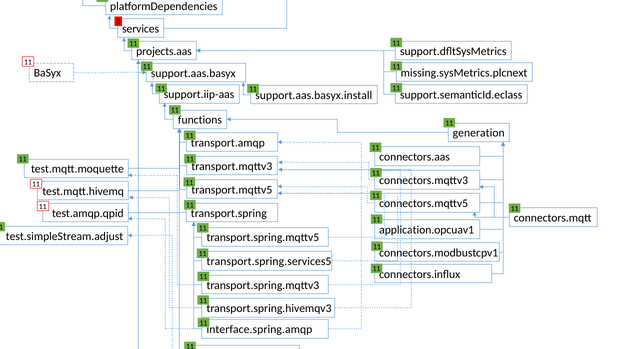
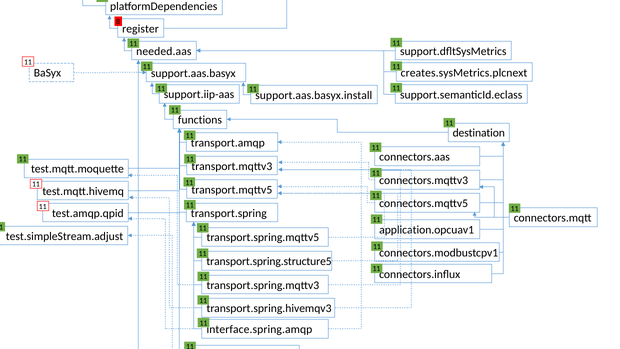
services: services -> register
projects.aas: projects.aas -> needed.aas
missing.sysMetrics.plcnext: missing.sysMetrics.plcnext -> creates.sysMetrics.plcnext
generation: generation -> destination
transport.spring.services5: transport.spring.services5 -> transport.spring.structure5
